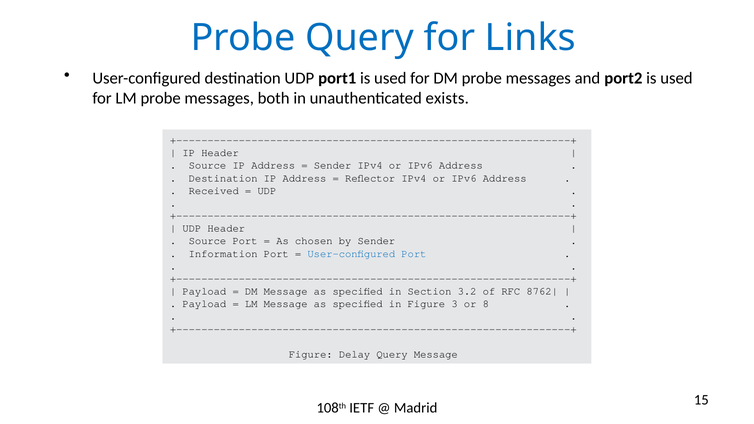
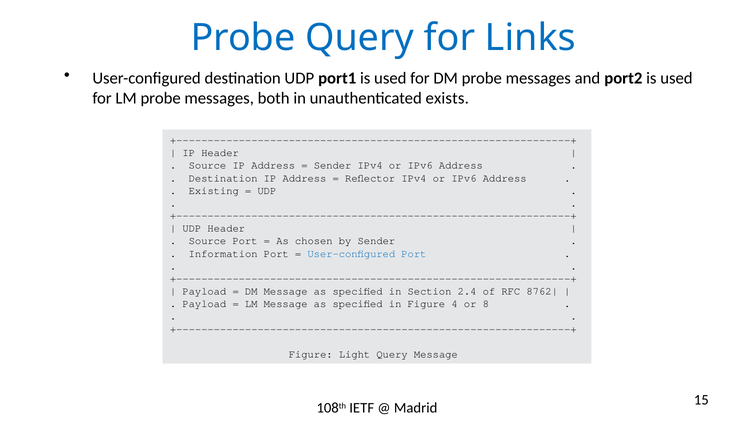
Received: Received -> Existing
3.2: 3.2 -> 2.4
3: 3 -> 4
Delay: Delay -> Light
